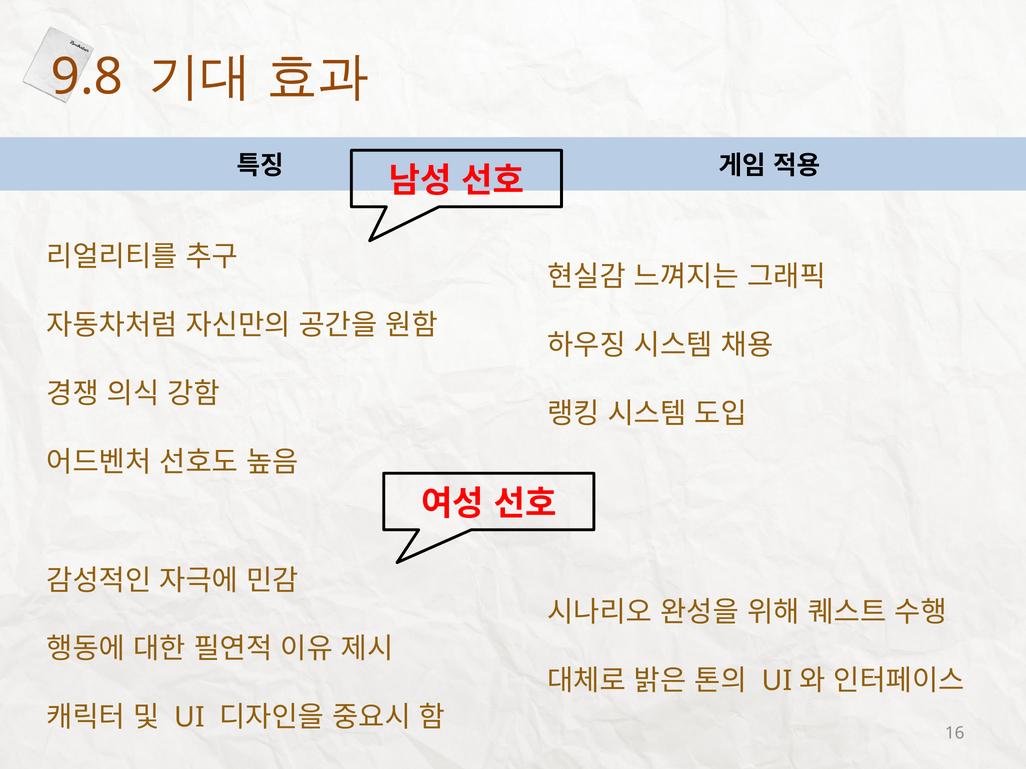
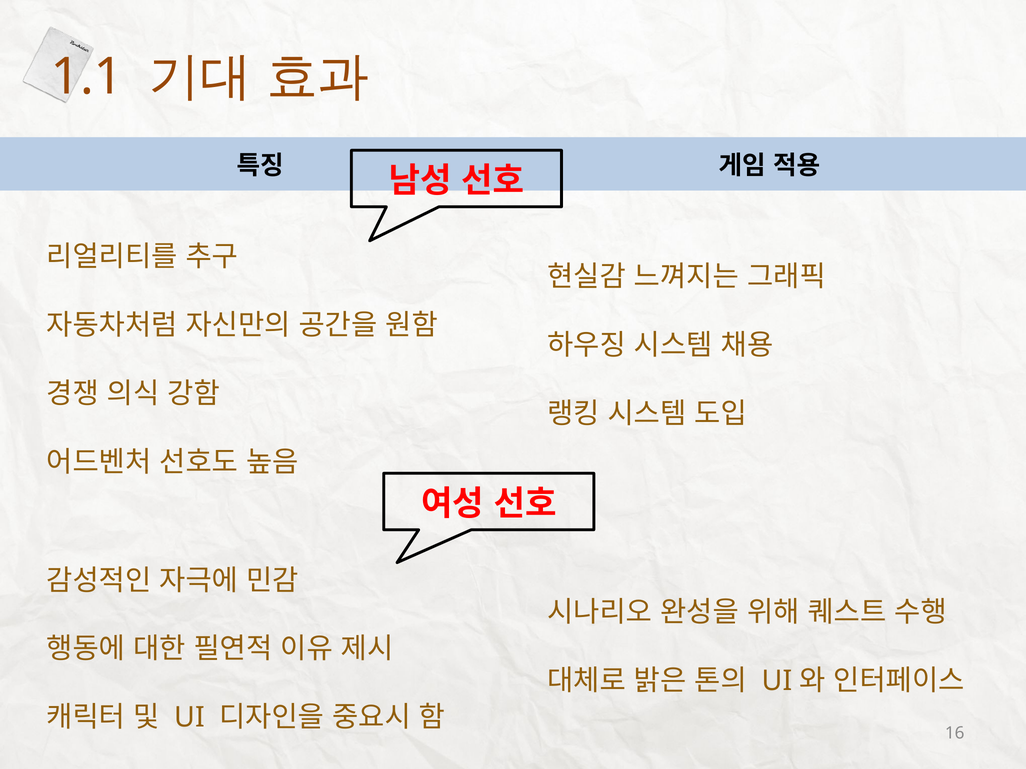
9.8: 9.8 -> 1.1
